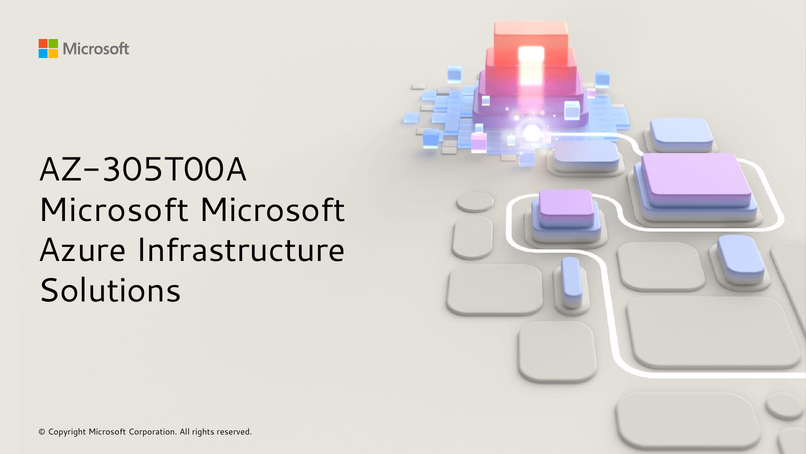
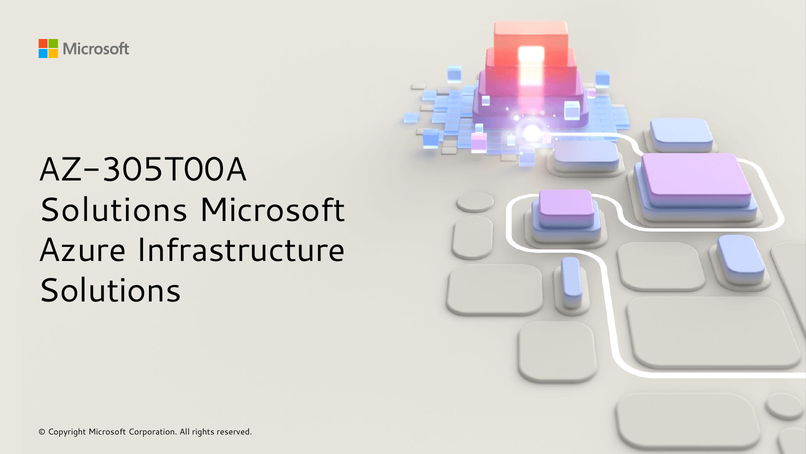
Microsoft at (114, 210): Microsoft -> Solutions
